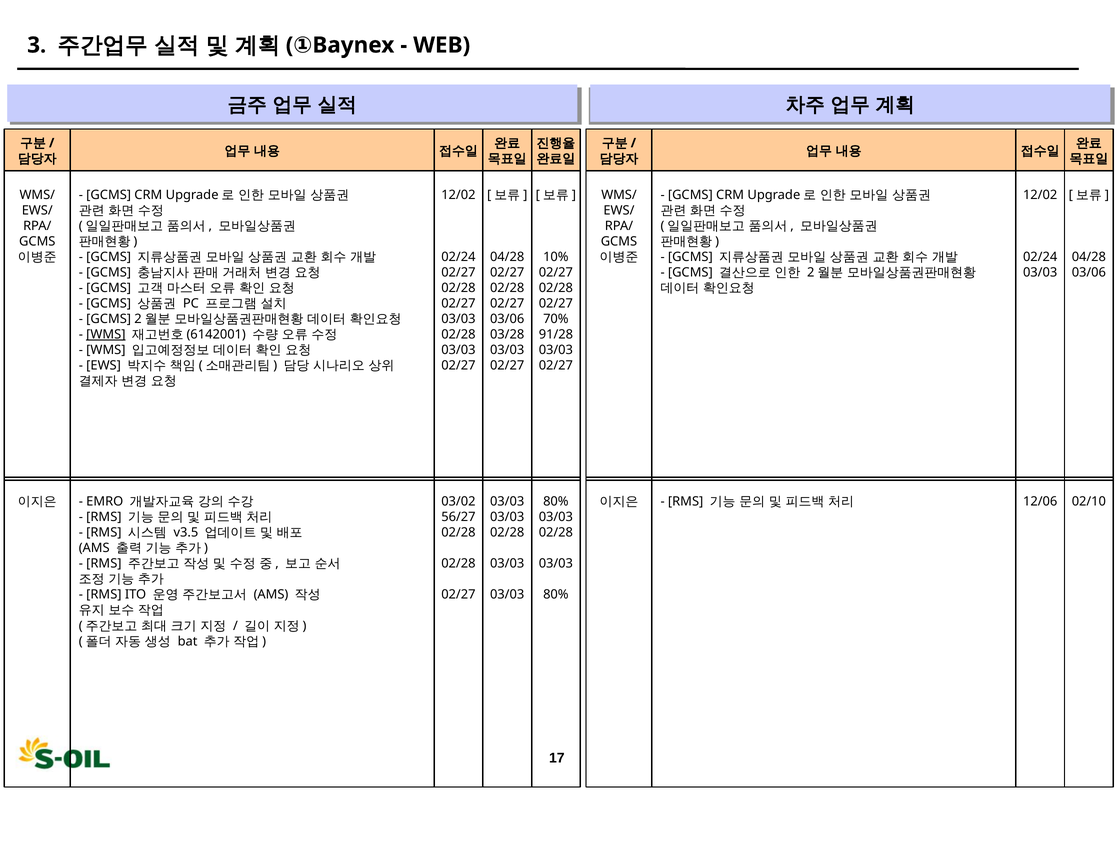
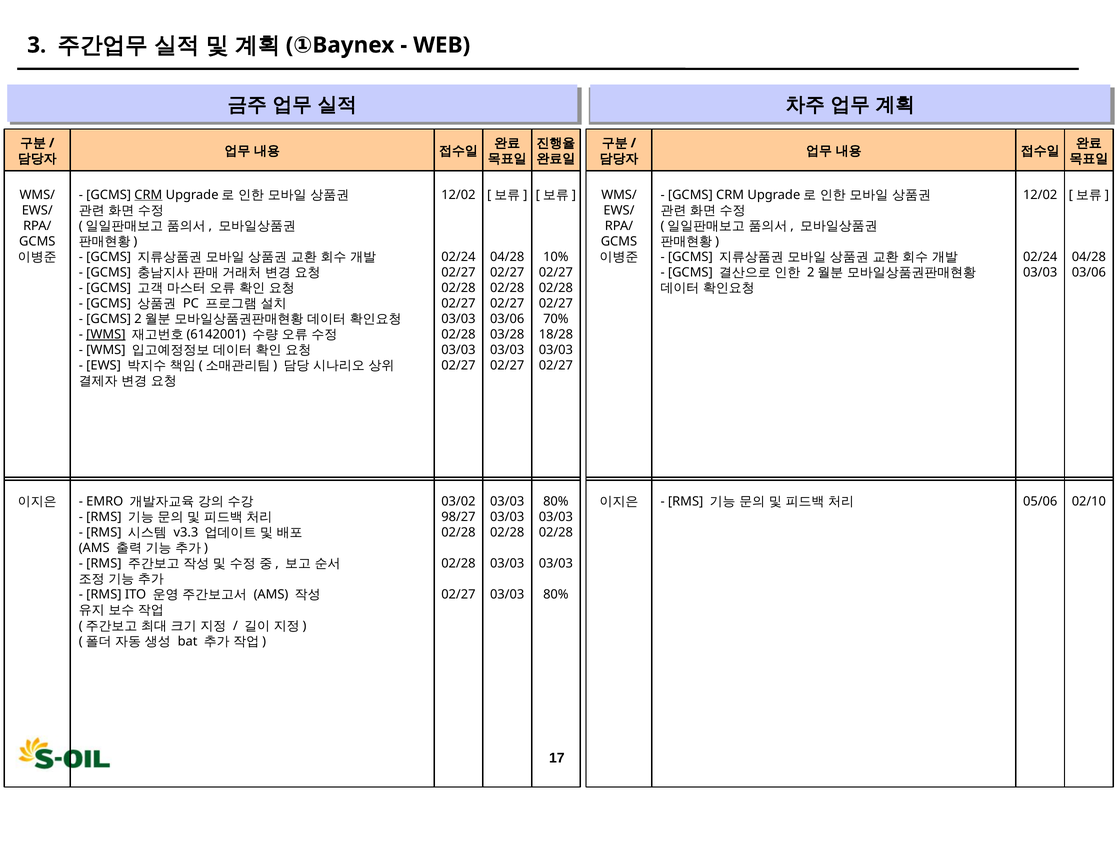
CRM at (148, 195) underline: none -> present
91/28: 91/28 -> 18/28
12/06: 12/06 -> 05/06
56/27: 56/27 -> 98/27
v3.5: v3.5 -> v3.3
